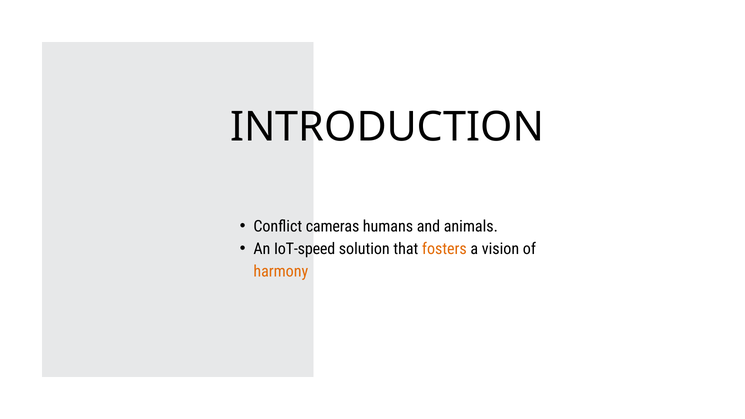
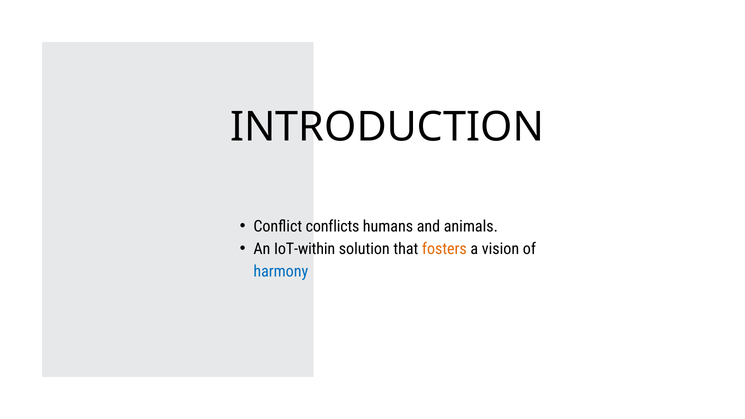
cameras: cameras -> conflicts
IoT-speed: IoT-speed -> IoT-within
harmony colour: orange -> blue
